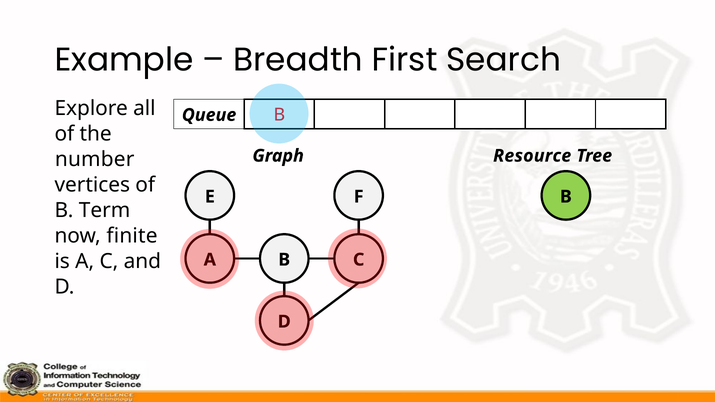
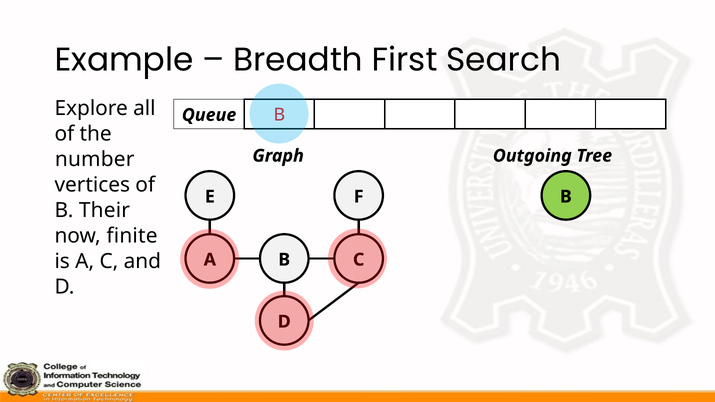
Resource: Resource -> Outgoing
Term: Term -> Their
